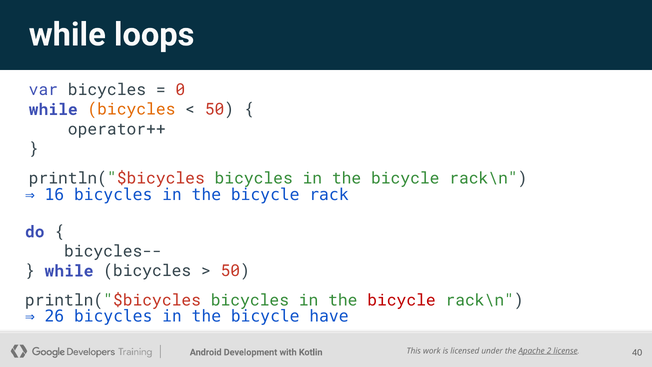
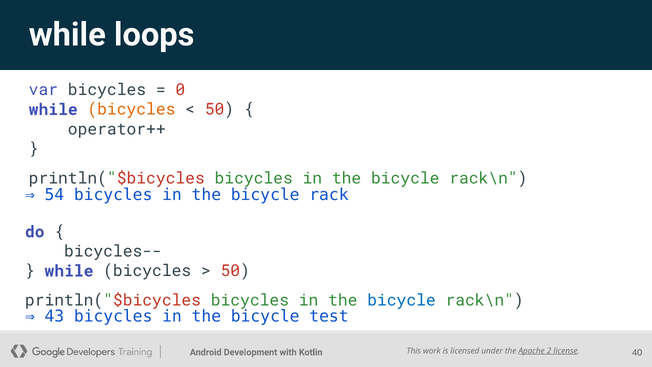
16: 16 -> 54
bicycle at (402, 300) colour: red -> blue
26: 26 -> 43
have: have -> test
